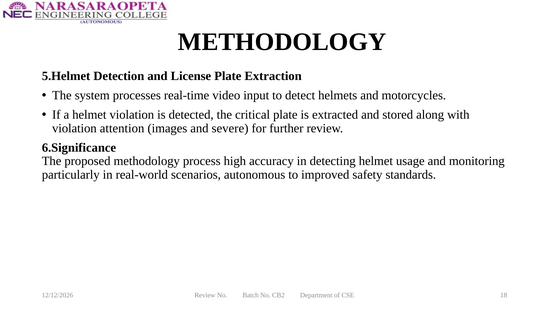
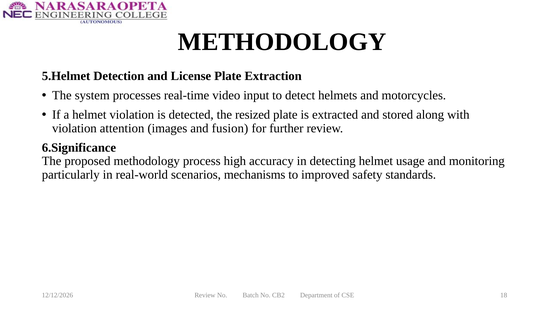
critical: critical -> resized
severe: severe -> fusion
autonomous: autonomous -> mechanisms
